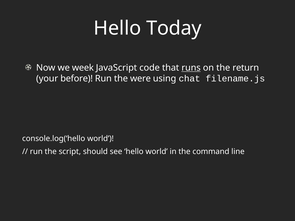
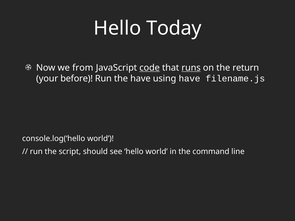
week: week -> from
code underline: none -> present
the were: were -> have
using chat: chat -> have
